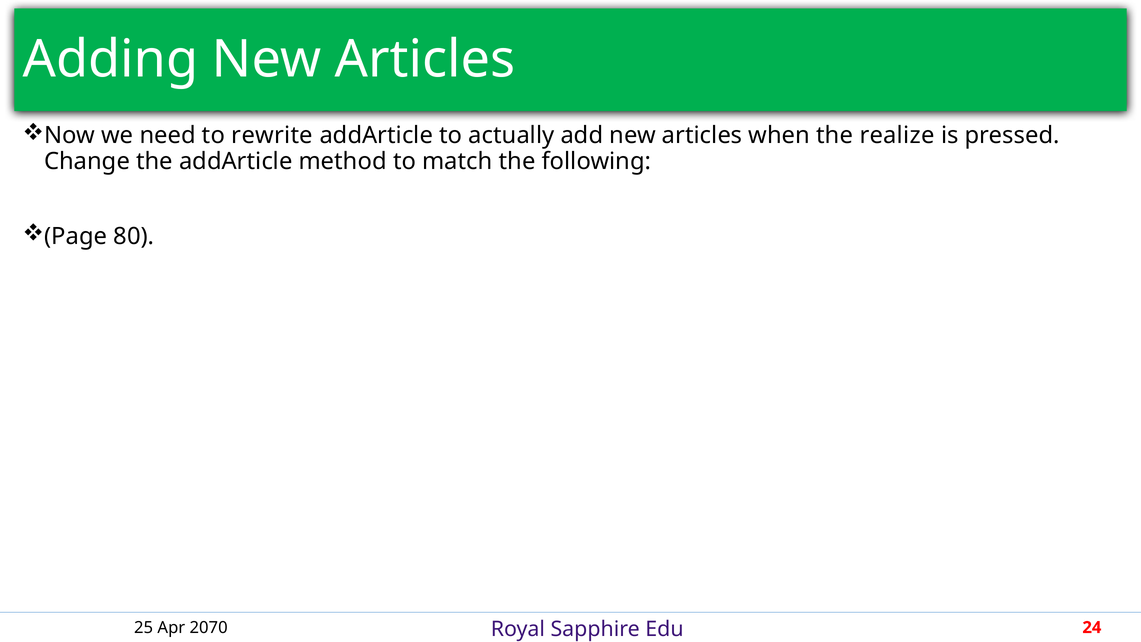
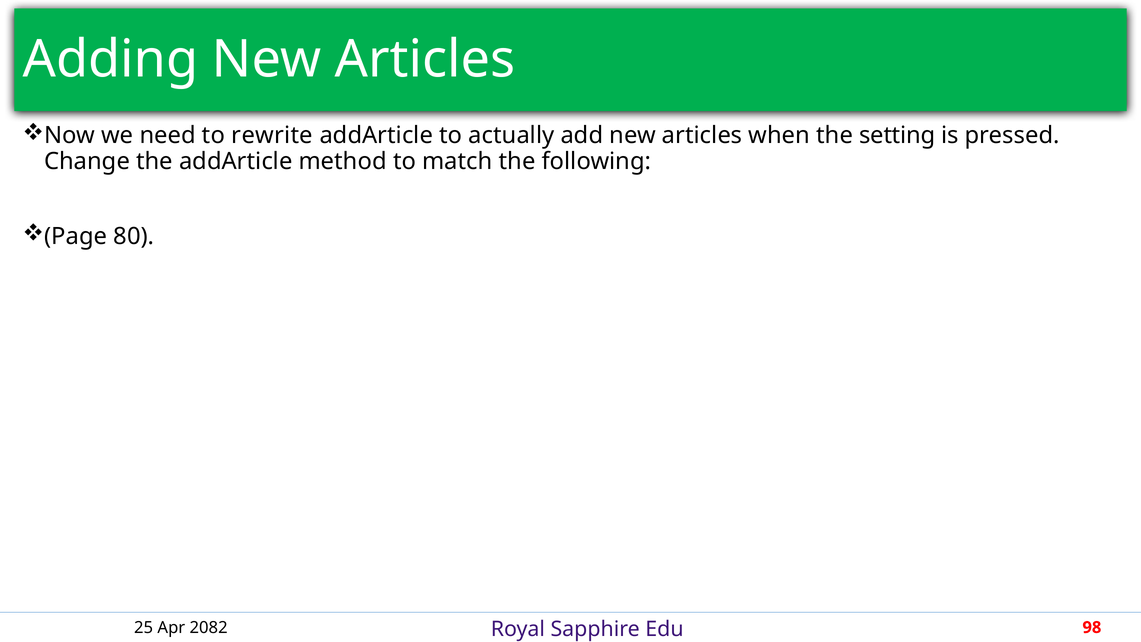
realize: realize -> setting
2070: 2070 -> 2082
24: 24 -> 98
